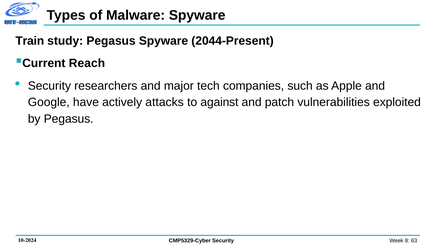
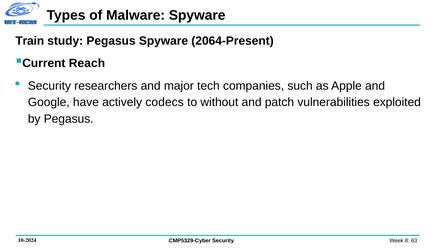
2044-Present: 2044-Present -> 2064-Present
attacks: attacks -> codecs
against: against -> without
